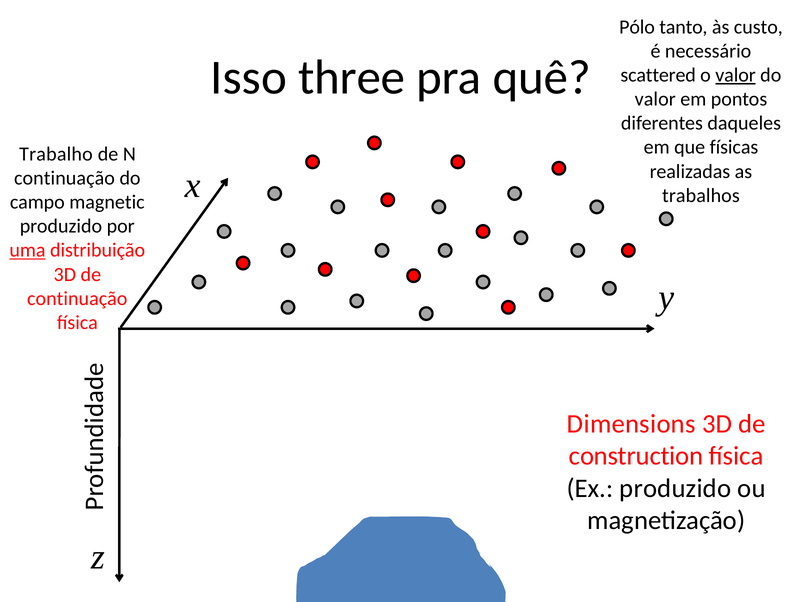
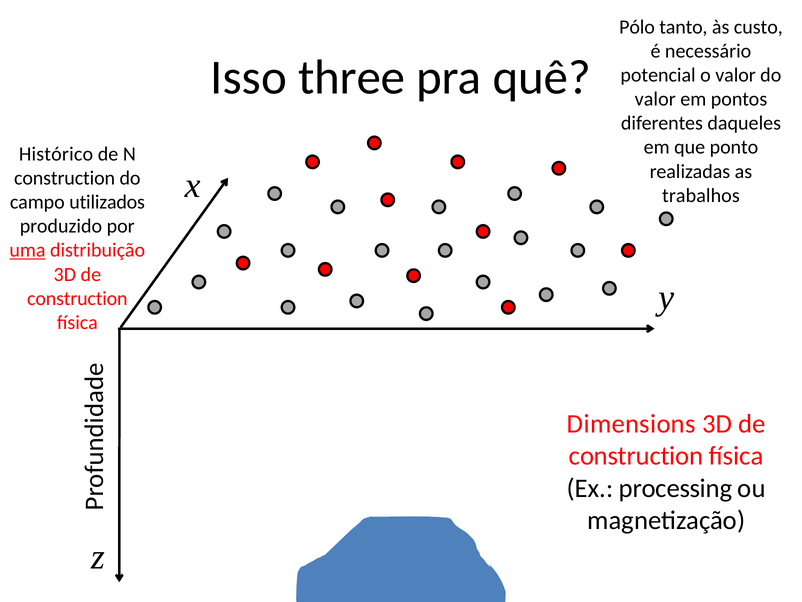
scattered: scattered -> potencial
valor at (736, 75) underline: present -> none
físicas: físicas -> ponto
Trabalho: Trabalho -> Histórico
continuação at (64, 178): continuação -> construction
magnetic: magnetic -> utilizados
continuação at (77, 298): continuação -> construction
Ex produzido: produzido -> processing
